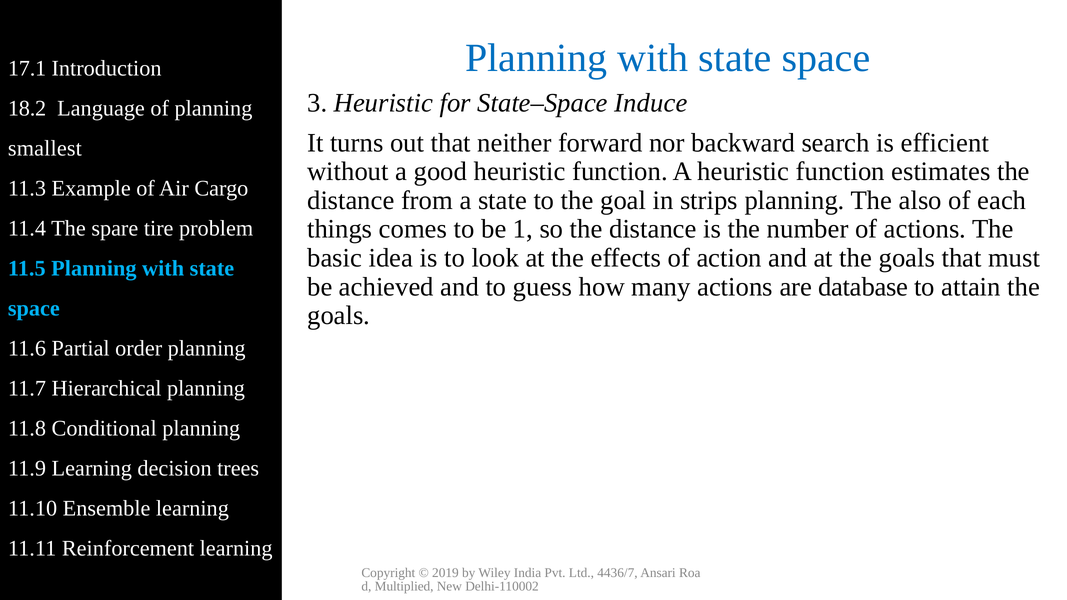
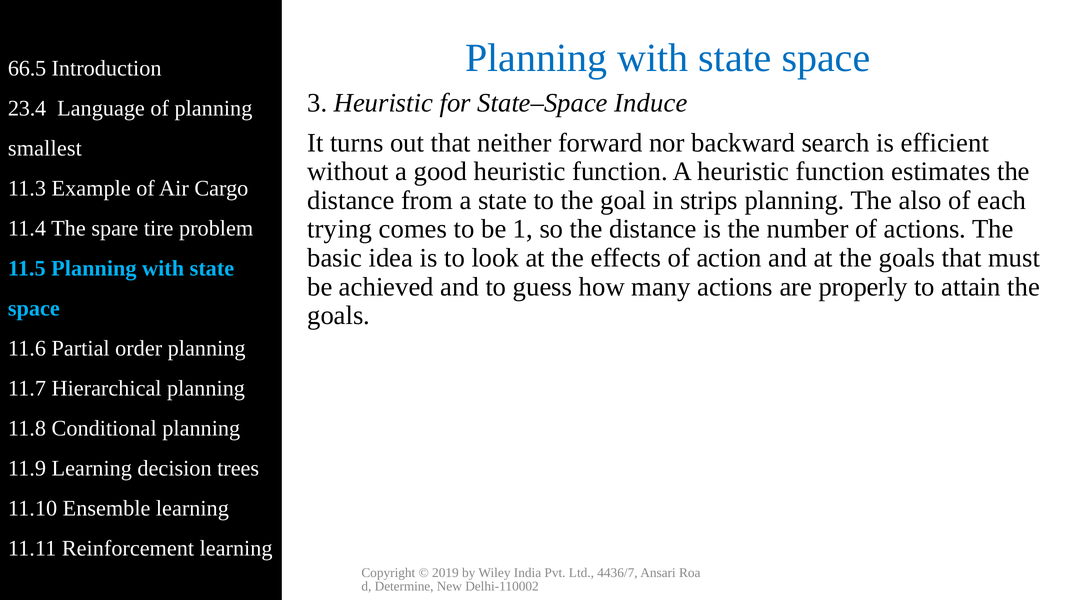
17.1: 17.1 -> 66.5
18.2: 18.2 -> 23.4
things: things -> trying
database: database -> properly
Multiplied: Multiplied -> Determine
